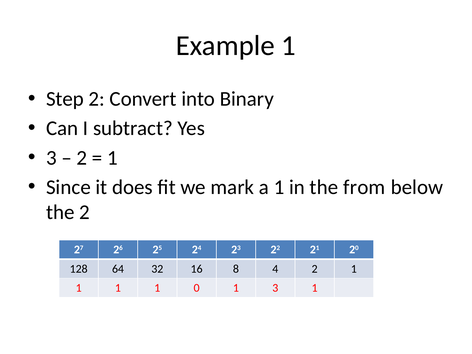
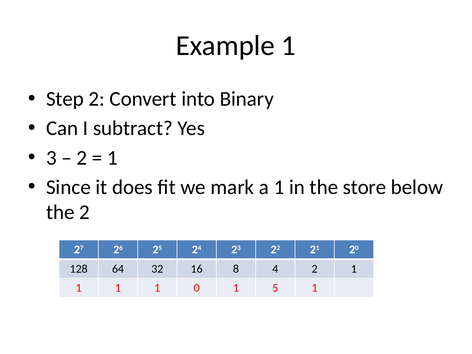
from: from -> store
1 3: 3 -> 5
